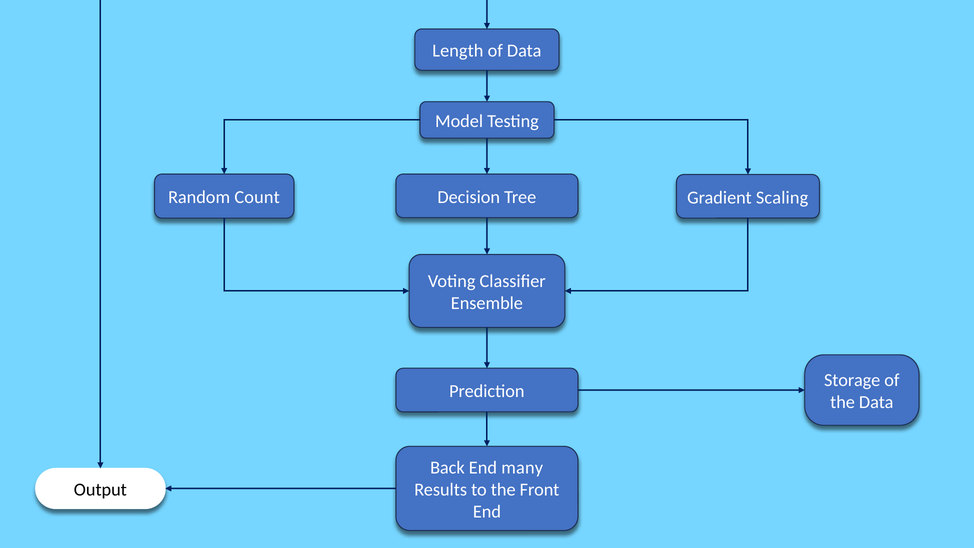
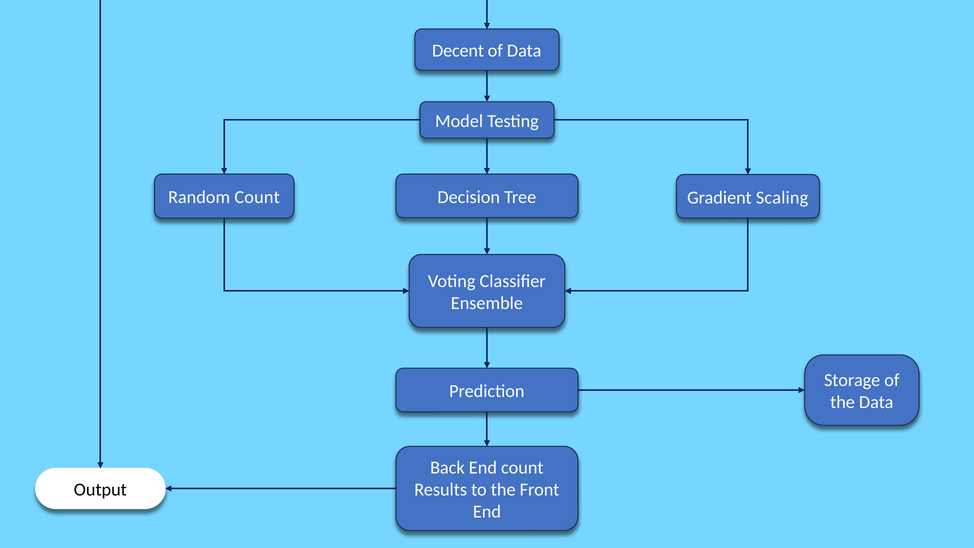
Length: Length -> Decent
End many: many -> count
